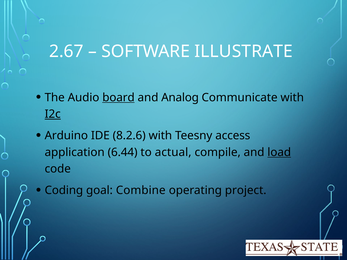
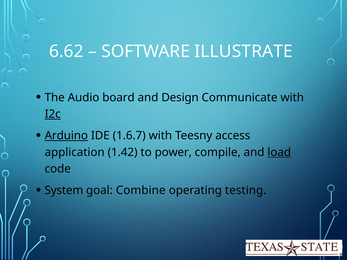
2.67: 2.67 -> 6.62
board underline: present -> none
Analog: Analog -> Design
Arduino underline: none -> present
8.2.6: 8.2.6 -> 1.6.7
6.44: 6.44 -> 1.42
actual: actual -> power
Coding: Coding -> System
project: project -> testing
